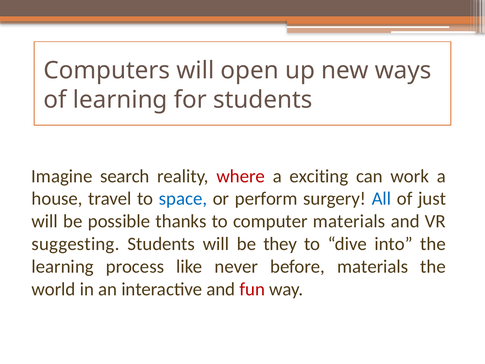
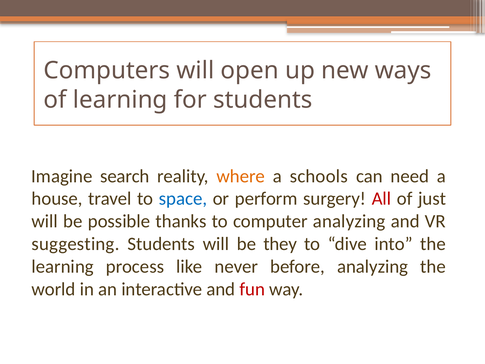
where colour: red -> orange
exciting: exciting -> schools
work: work -> need
All colour: blue -> red
computer materials: materials -> analyzing
before materials: materials -> analyzing
